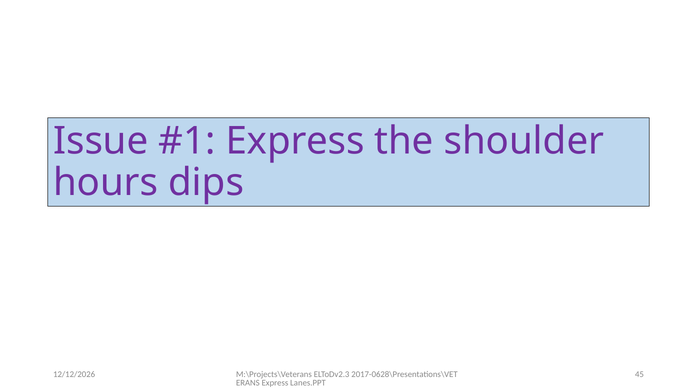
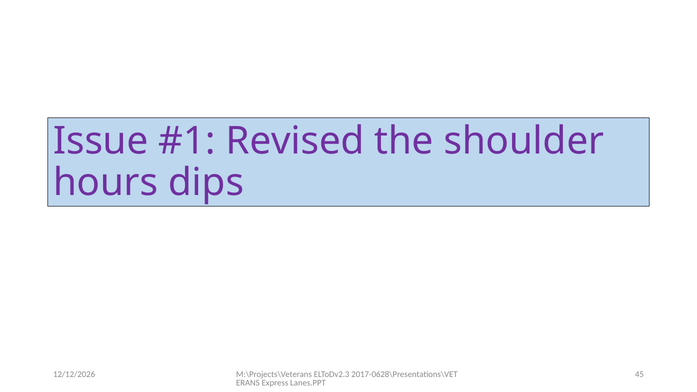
Express at (295, 141): Express -> Revised
